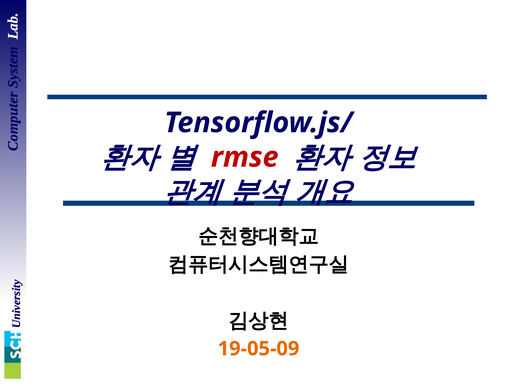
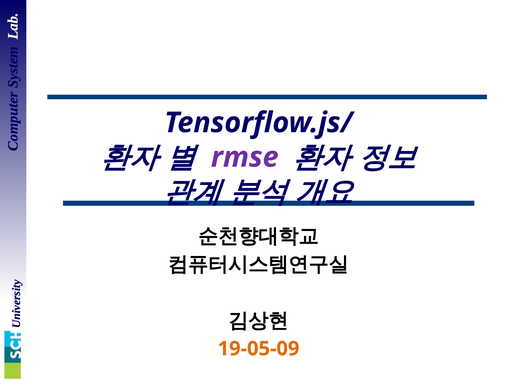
rmse colour: red -> purple
